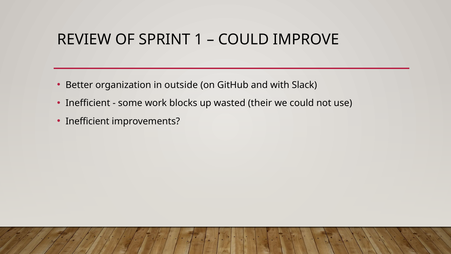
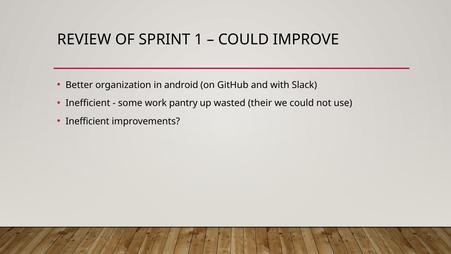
outside: outside -> android
blocks: blocks -> pantry
